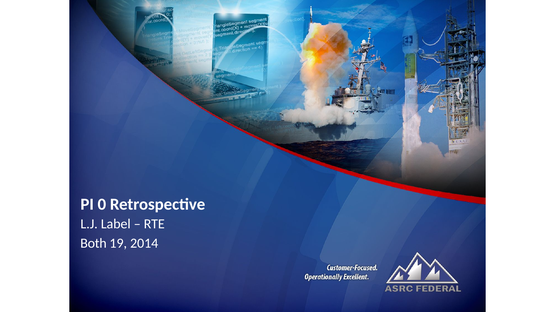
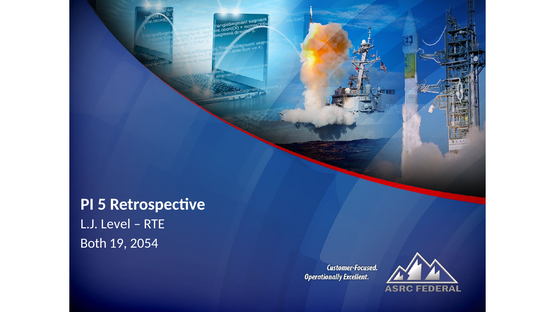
0: 0 -> 5
Label: Label -> Level
2014: 2014 -> 2054
